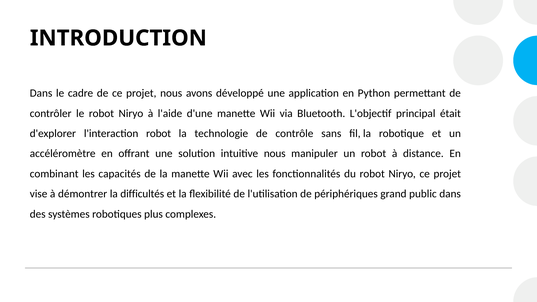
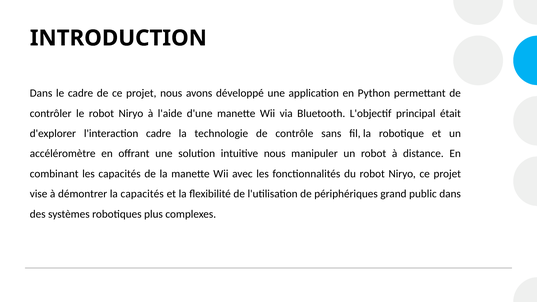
l'interaction robot: robot -> cadre
la difficultés: difficultés -> capacités
